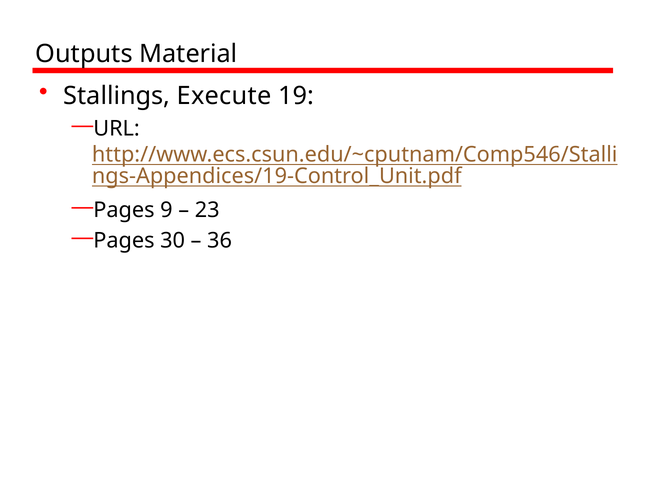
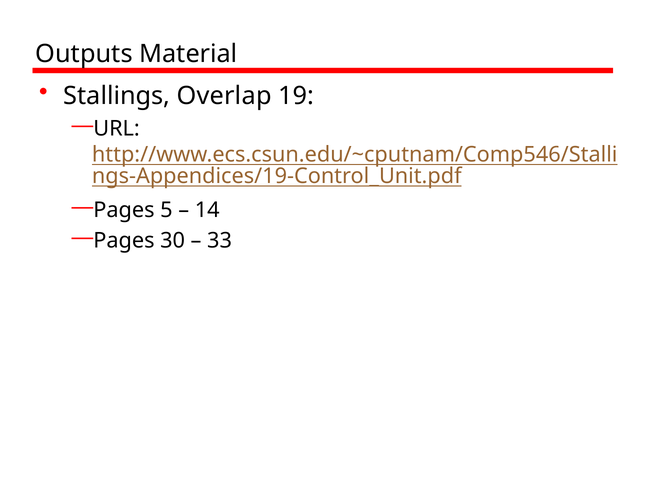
Execute: Execute -> Overlap
9: 9 -> 5
23: 23 -> 14
36: 36 -> 33
